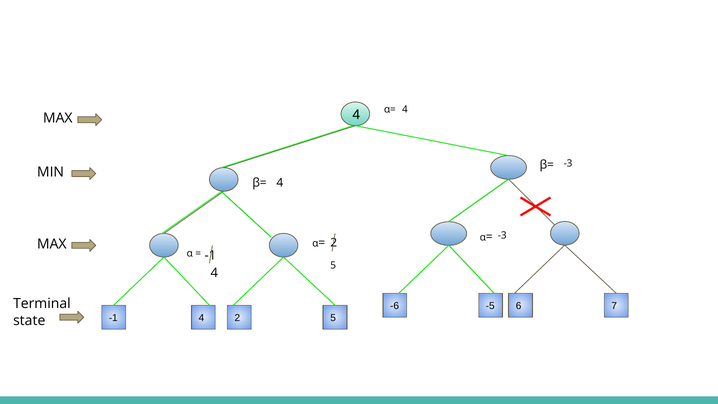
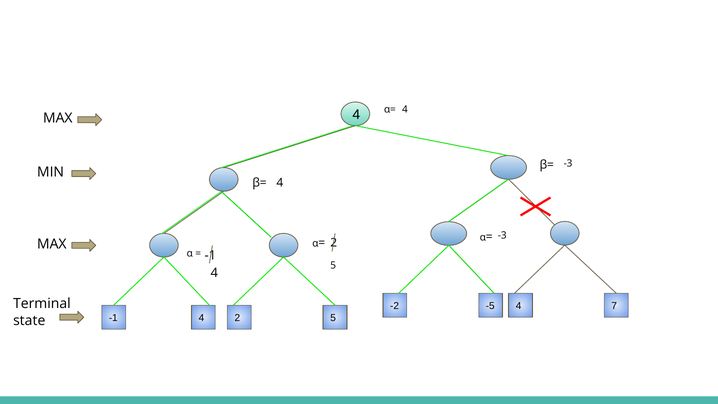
-6: -6 -> -2
-5 6: 6 -> 4
